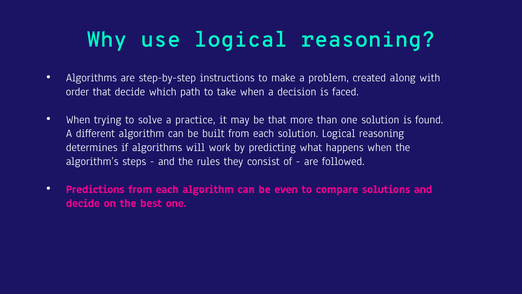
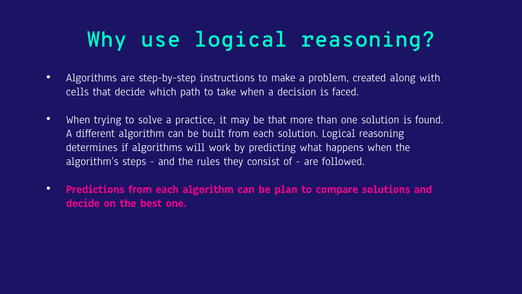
order: order -> cells
even: even -> plan
